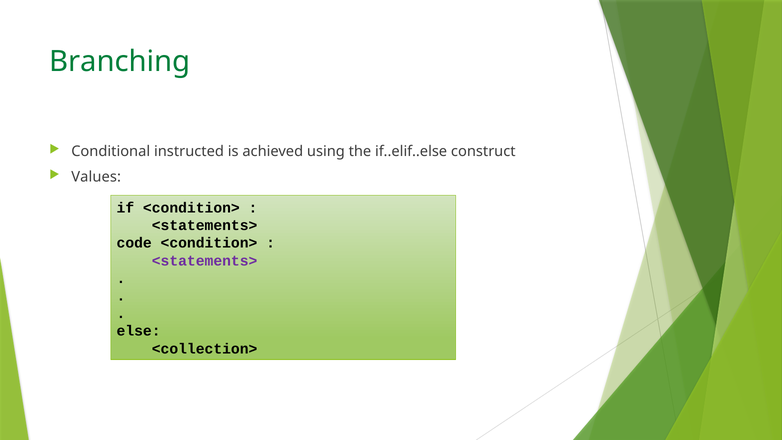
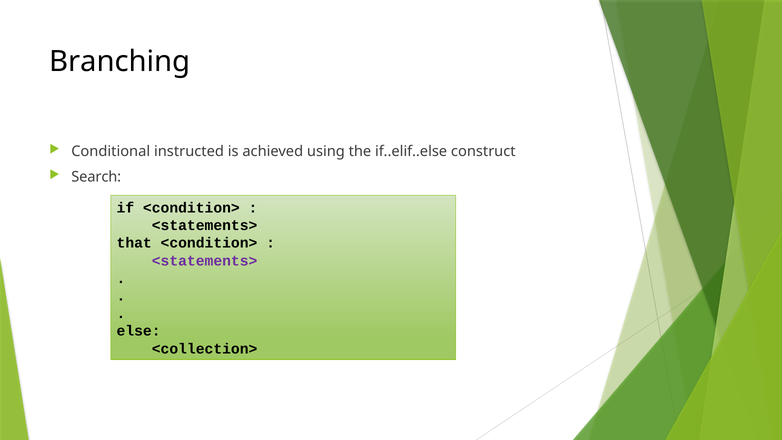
Branching colour: green -> black
Values: Values -> Search
code: code -> that
